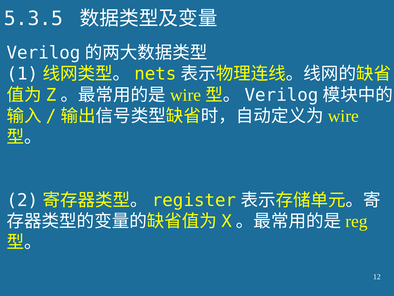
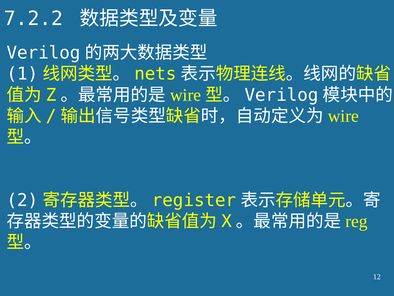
5.3.5: 5.3.5 -> 7.2.2
